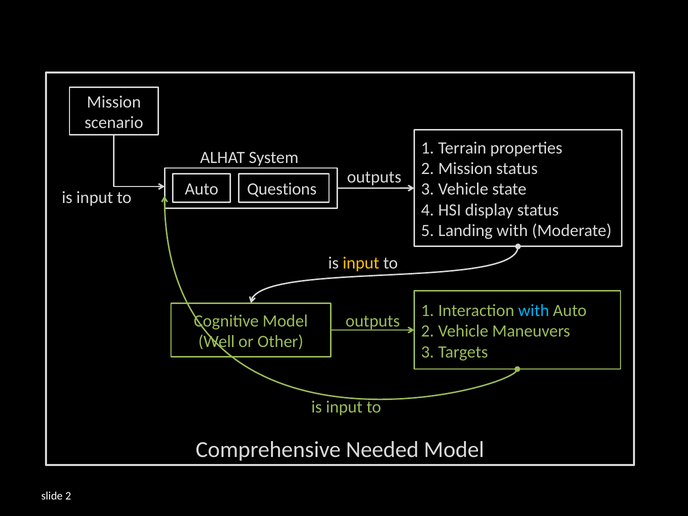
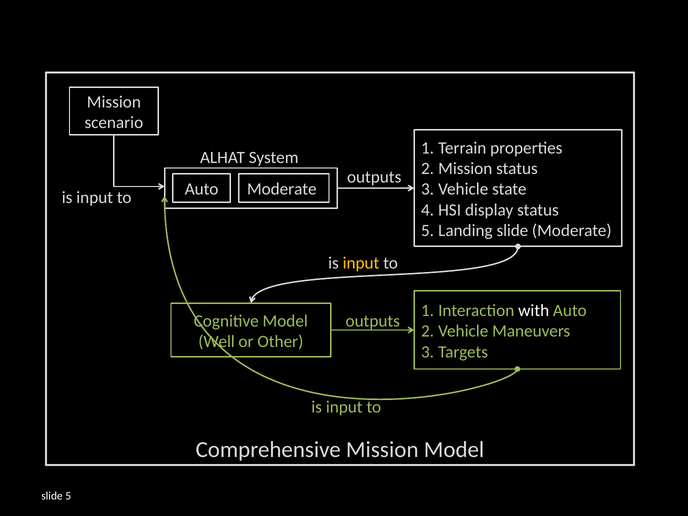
Auto Questions: Questions -> Moderate
with at (512, 231): with -> slide
with at (534, 311) colour: light blue -> white
Comprehensive Needed: Needed -> Mission
2: 2 -> 5
